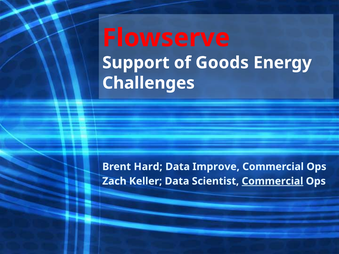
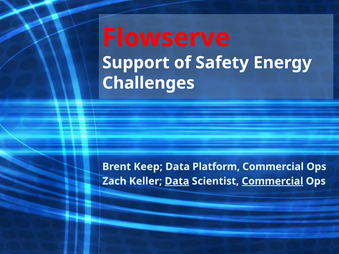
Goods: Goods -> Safety
Hard: Hard -> Keep
Improve: Improve -> Platform
Data at (177, 181) underline: none -> present
